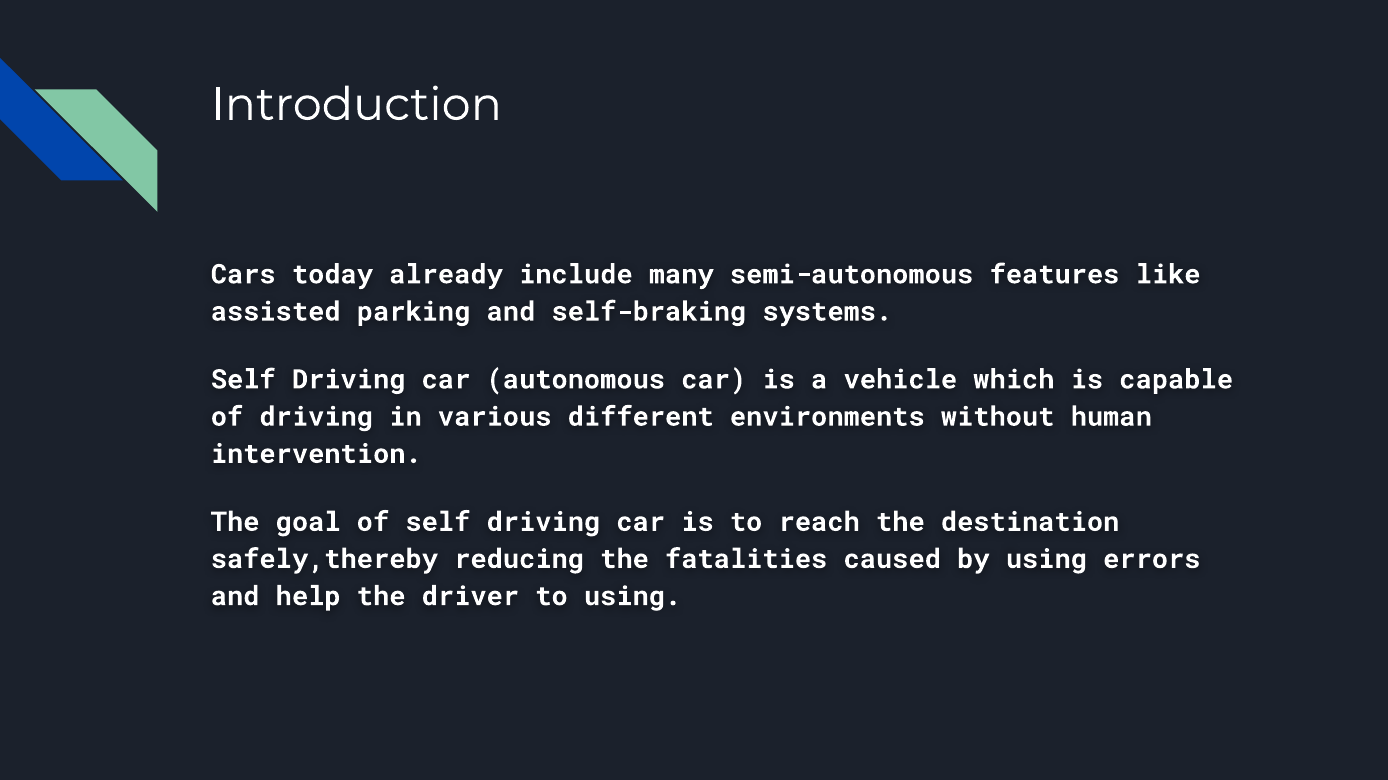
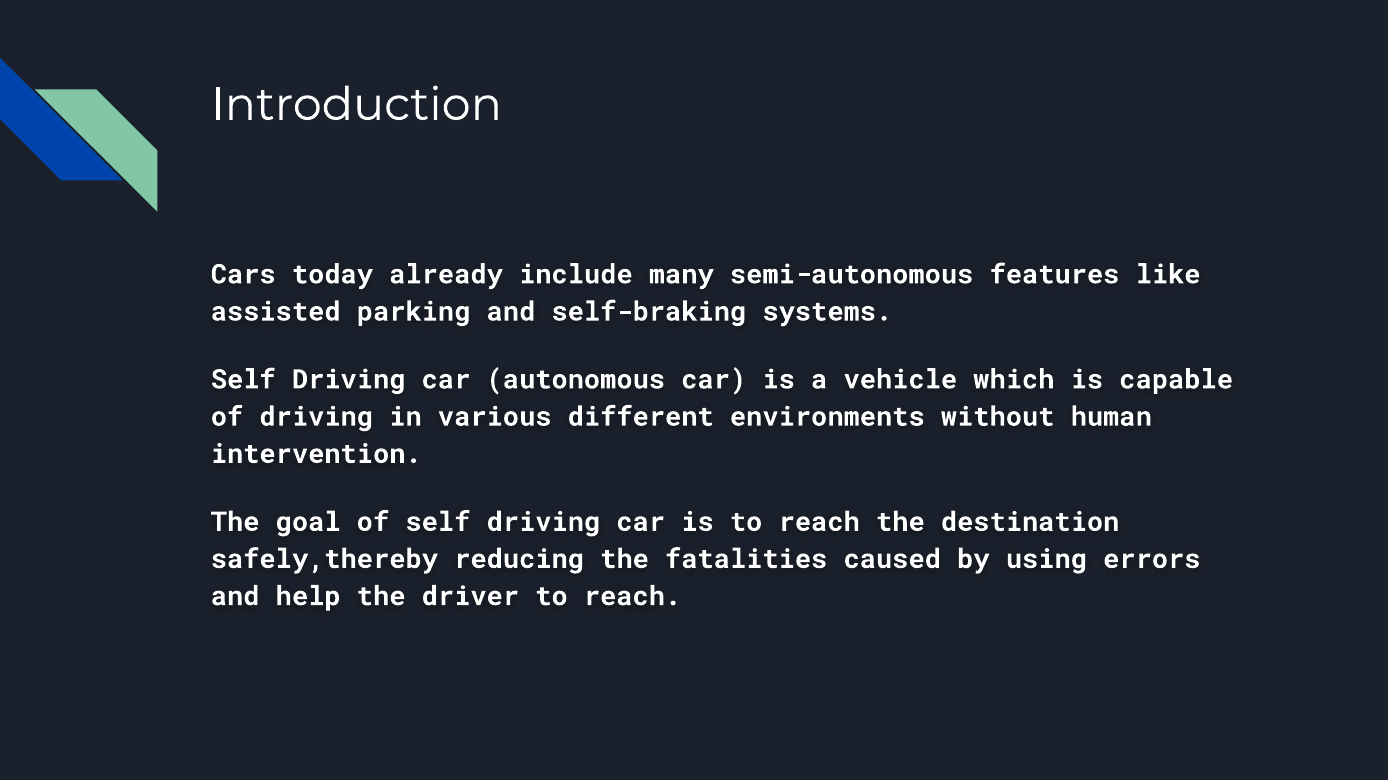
driver to using: using -> reach
